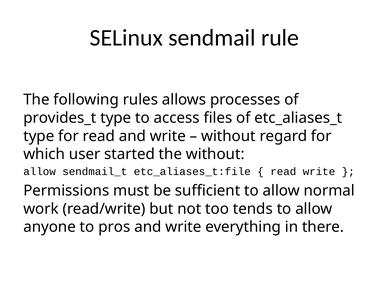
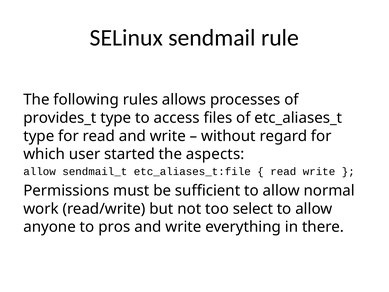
the without: without -> aspects
tends: tends -> select
